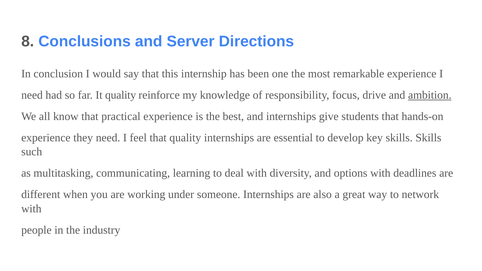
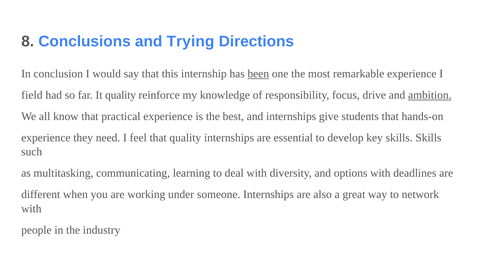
Server: Server -> Trying
been underline: none -> present
need at (32, 95): need -> field
